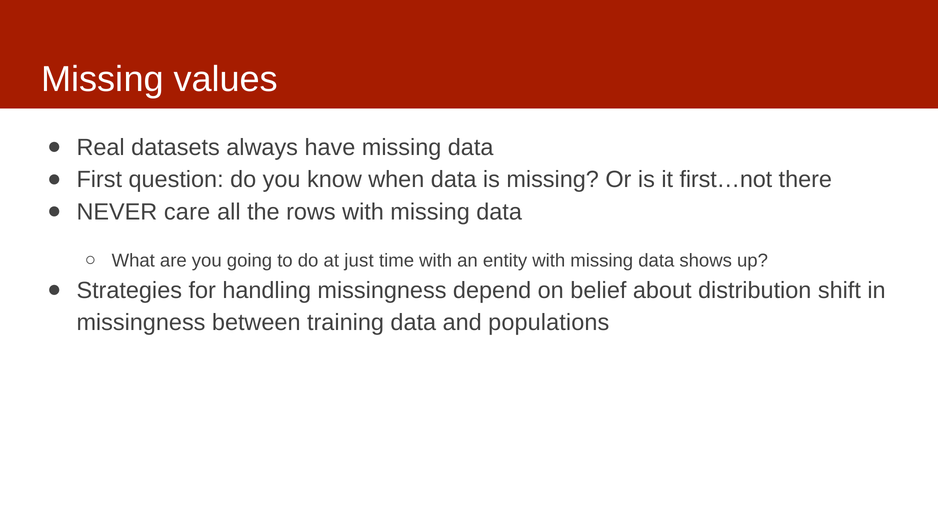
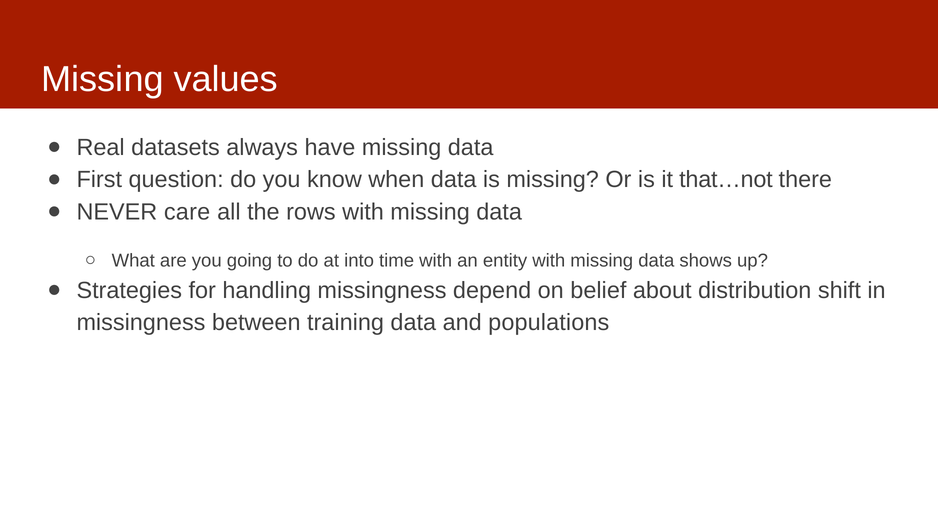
first…not: first…not -> that…not
just: just -> into
